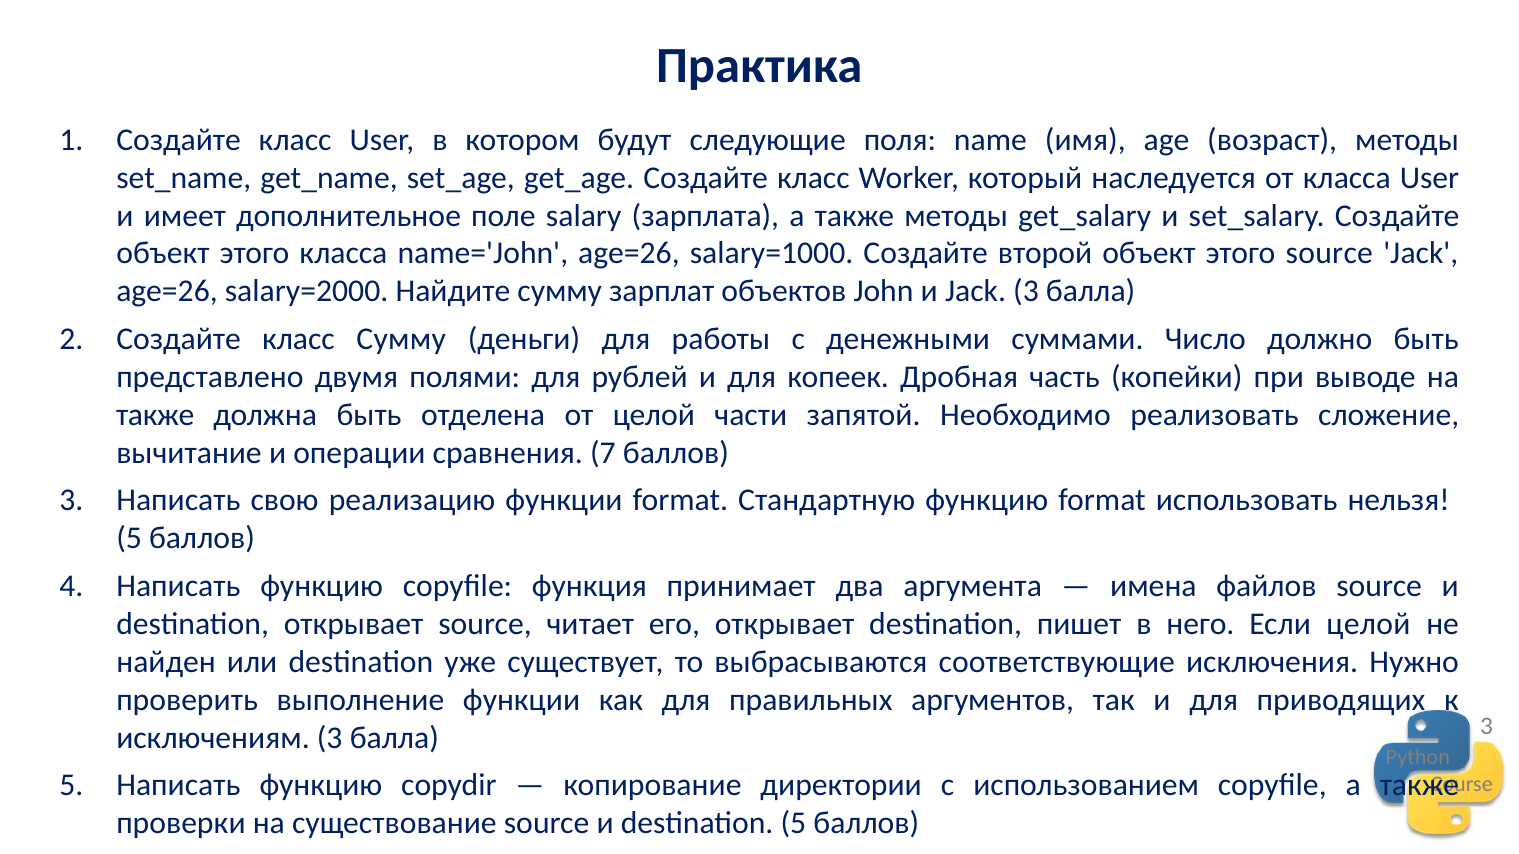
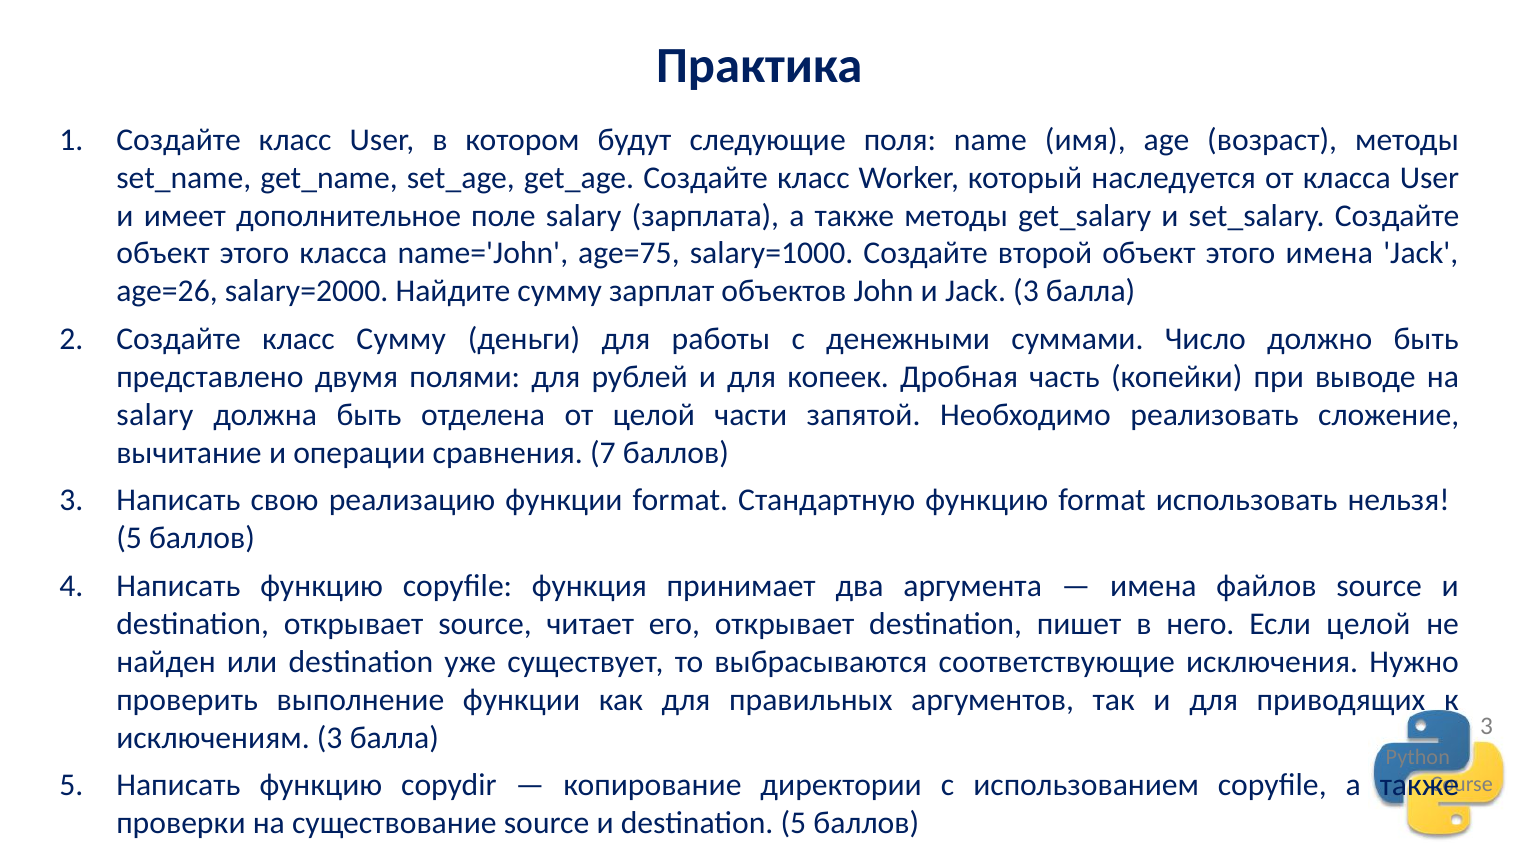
name='John age=26: age=26 -> age=75
этого source: source -> имена
также at (155, 415): также -> salary
